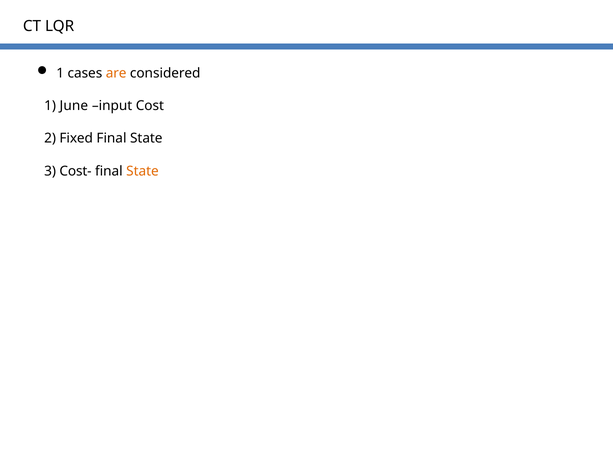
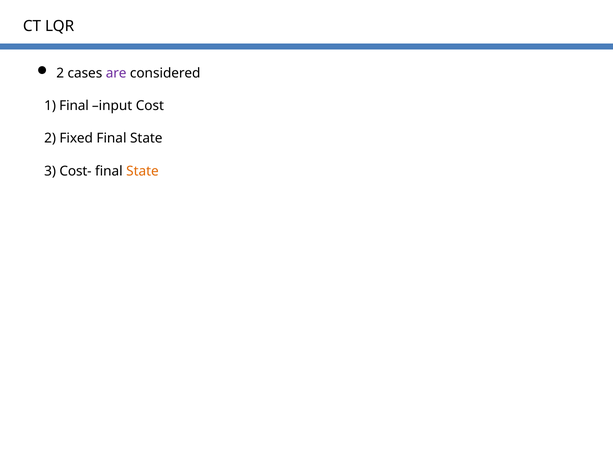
1 at (60, 73): 1 -> 2
are colour: orange -> purple
1 June: June -> Final
